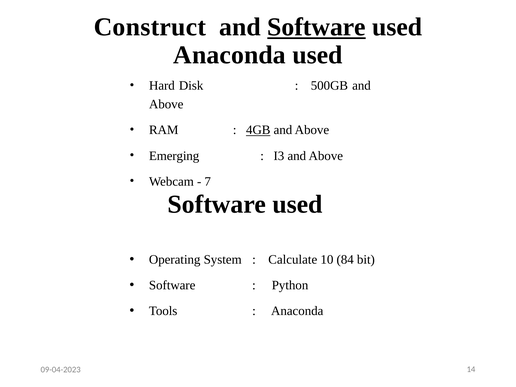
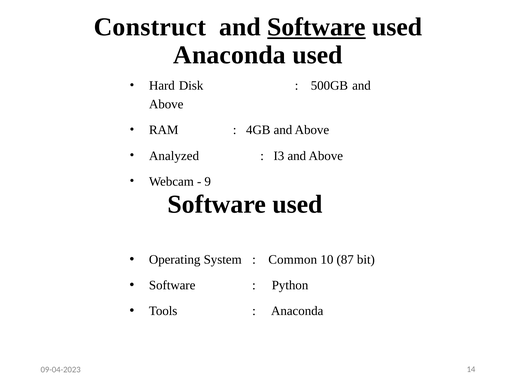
4GB underline: present -> none
Emerging: Emerging -> Analyzed
7: 7 -> 9
Calculate: Calculate -> Common
84: 84 -> 87
